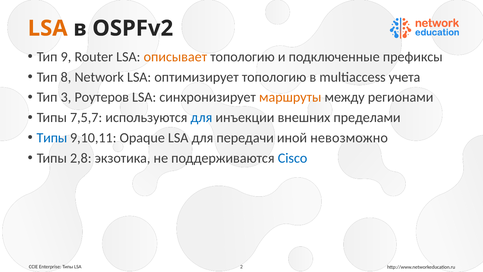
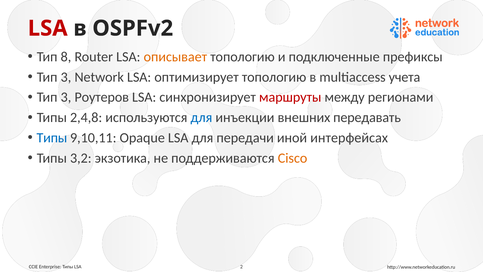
LSA at (48, 28) colour: orange -> red
9: 9 -> 8
8 at (66, 77): 8 -> 3
маршруты colour: orange -> red
7,5,7: 7,5,7 -> 2,4,8
пределами: пределами -> передавать
невозможно: невозможно -> интерфейсах
2,8: 2,8 -> 3,2
Cisco colour: blue -> orange
